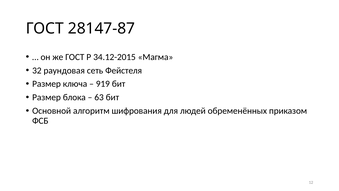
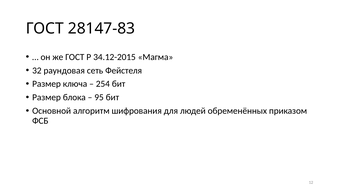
28147-87: 28147-87 -> 28147-83
919: 919 -> 254
63: 63 -> 95
